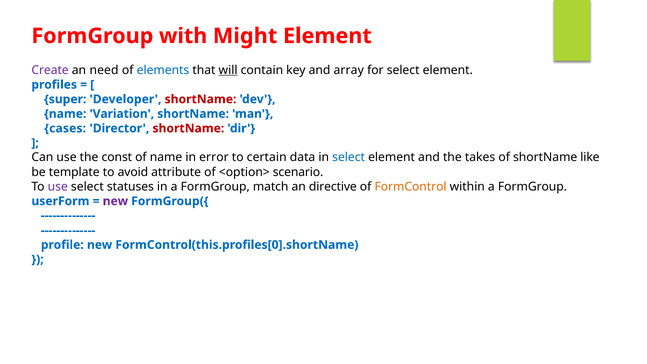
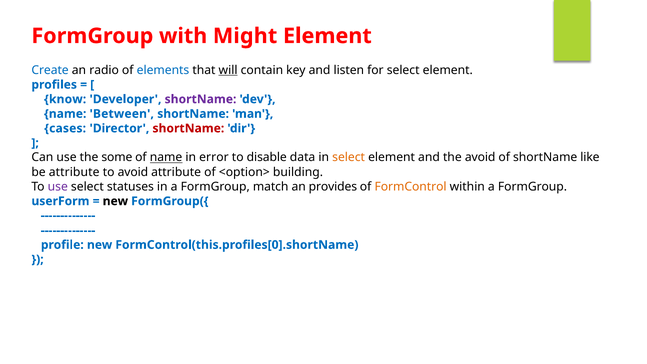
Create colour: purple -> blue
need: need -> radio
array: array -> listen
super: super -> know
shortName at (200, 99) colour: red -> purple
Variation: Variation -> Between
const: const -> some
name at (166, 157) underline: none -> present
certain: certain -> disable
select at (349, 157) colour: blue -> orange
the takes: takes -> avoid
be template: template -> attribute
scenario: scenario -> building
directive: directive -> provides
new at (115, 201) colour: purple -> black
